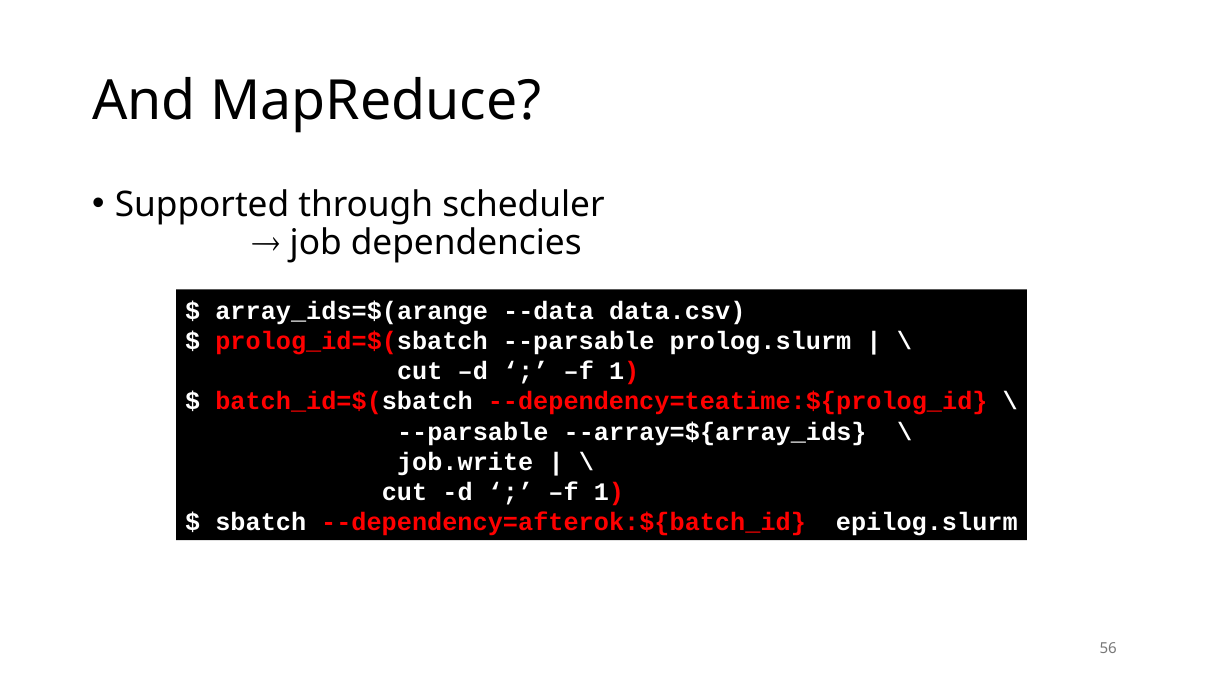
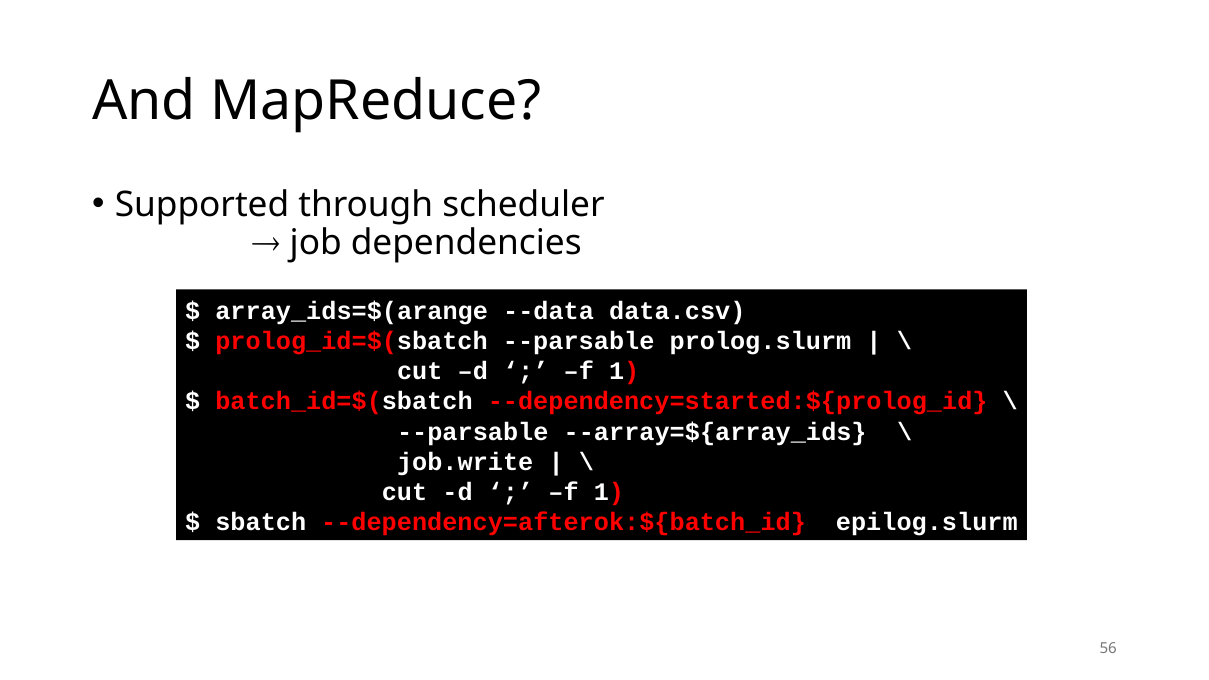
--dependency=teatime:${prolog_id: --dependency=teatime:${prolog_id -> --dependency=started:${prolog_id
